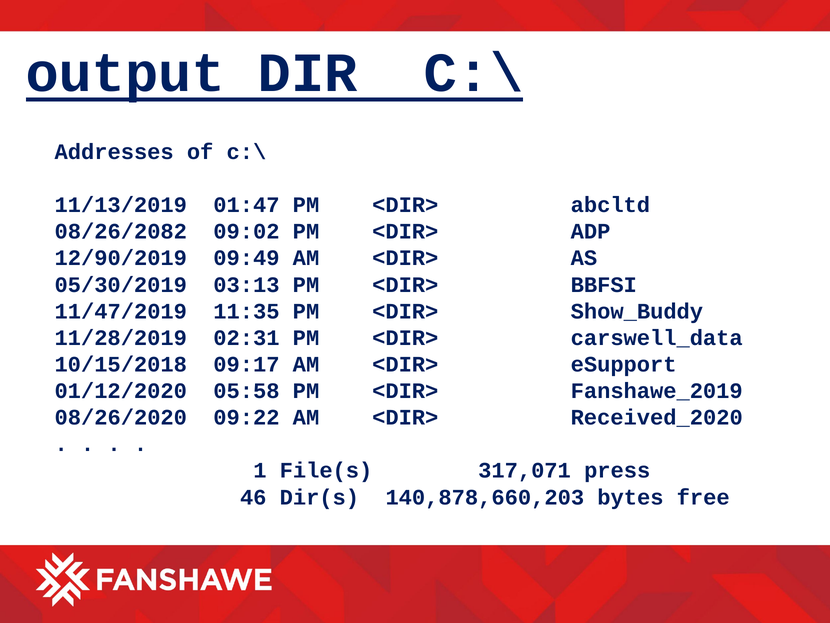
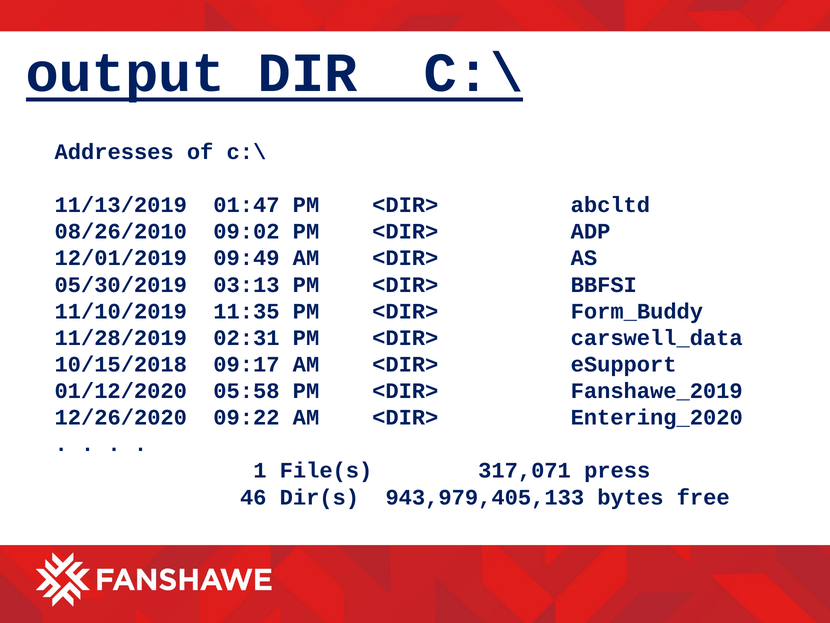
08/26/2082: 08/26/2082 -> 08/26/2010
12/90/2019: 12/90/2019 -> 12/01/2019
11/47/2019: 11/47/2019 -> 11/10/2019
Show_Buddy: Show_Buddy -> Form_Buddy
08/26/2020: 08/26/2020 -> 12/26/2020
Received_2020: Received_2020 -> Entering_2020
140,878,660,203: 140,878,660,203 -> 943,979,405,133
